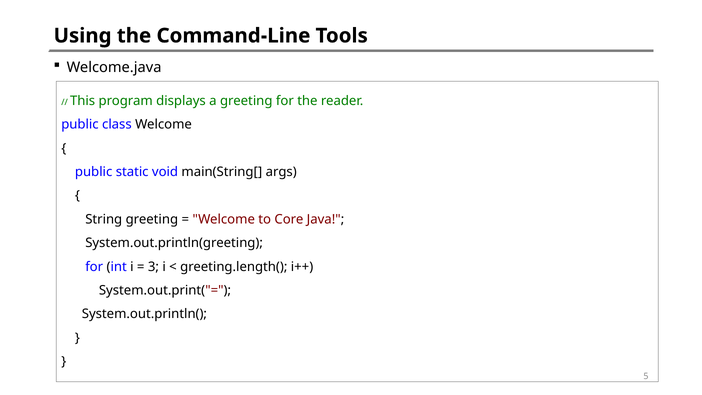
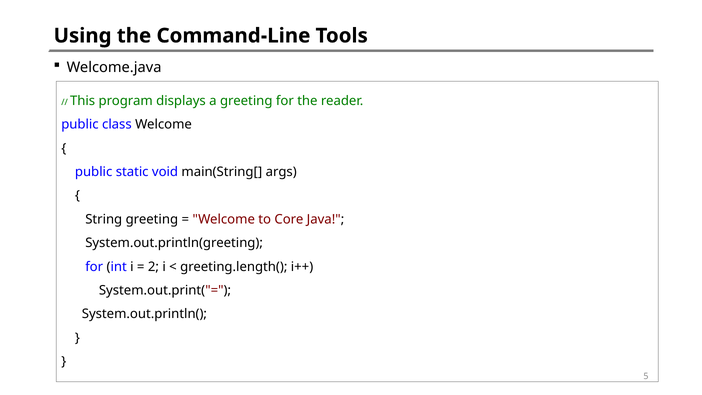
3: 3 -> 2
